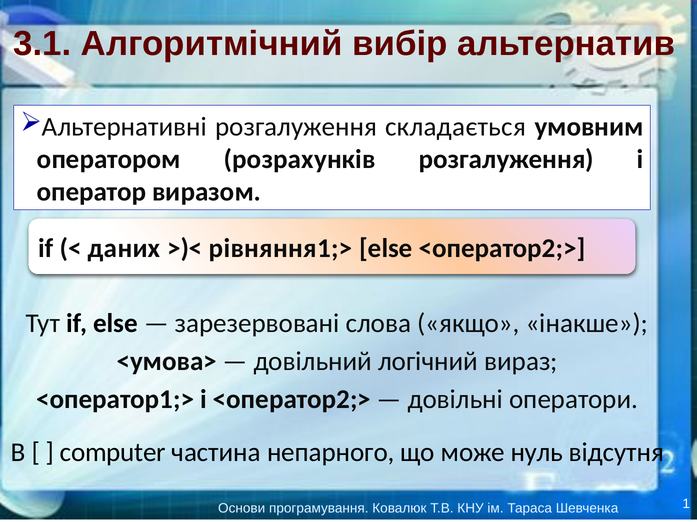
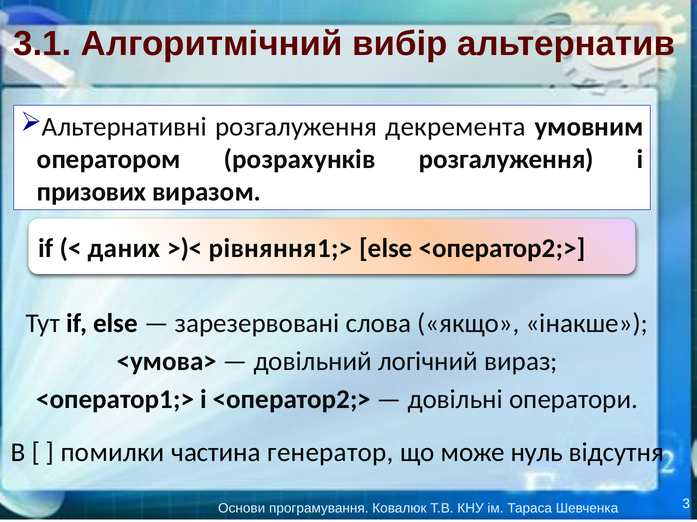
складається: складається -> декремента
оператор: оператор -> призових
computer: computer -> помилки
непарного: непарного -> генератор
1: 1 -> 3
